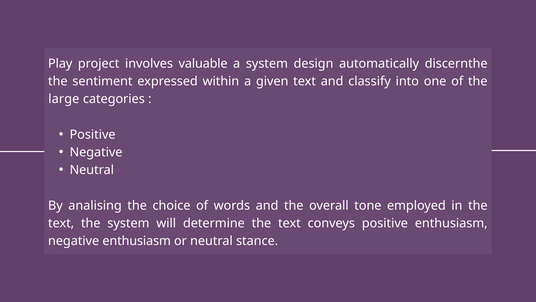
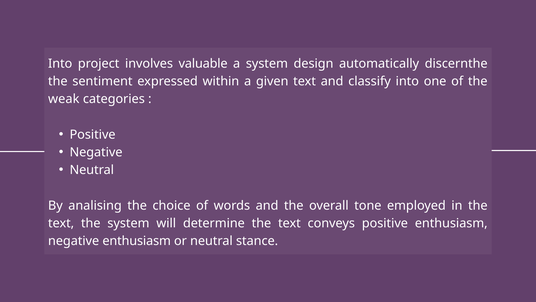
Play at (60, 64): Play -> Into
large: large -> weak
